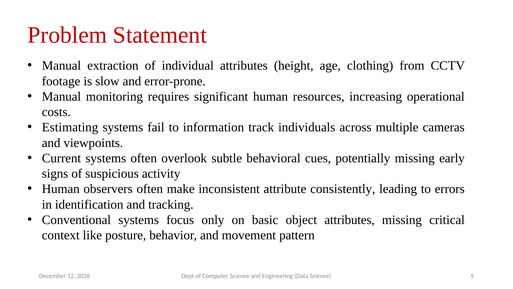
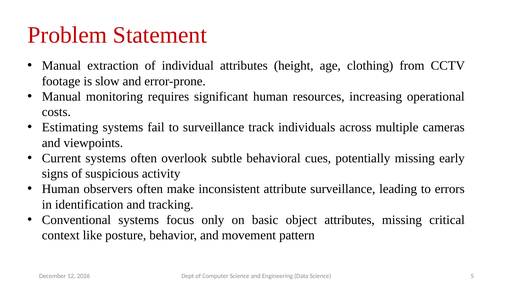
to information: information -> surveillance
attribute consistently: consistently -> surveillance
